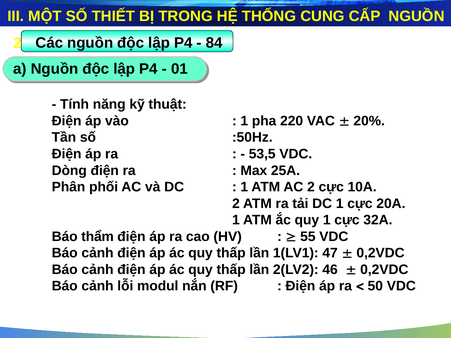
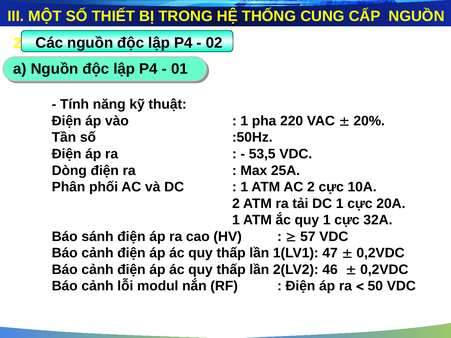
84: 84 -> 02
thẩm: thẩm -> sánh
55: 55 -> 57
